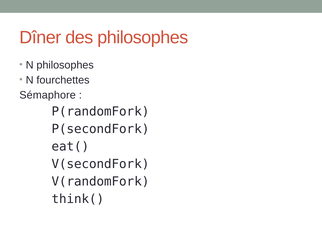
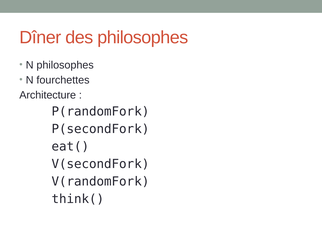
Sémaphore: Sémaphore -> Architecture
